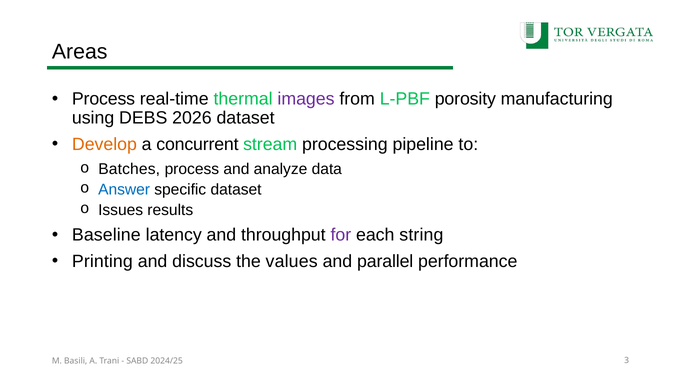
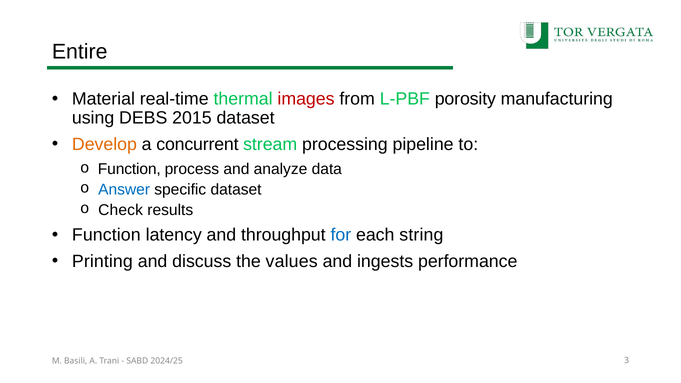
Areas: Areas -> Entire
Process at (104, 99): Process -> Material
images colour: purple -> red
2026: 2026 -> 2015
Batches at (129, 169): Batches -> Function
Issues: Issues -> Check
Baseline at (106, 235): Baseline -> Function
for colour: purple -> blue
parallel: parallel -> ingests
